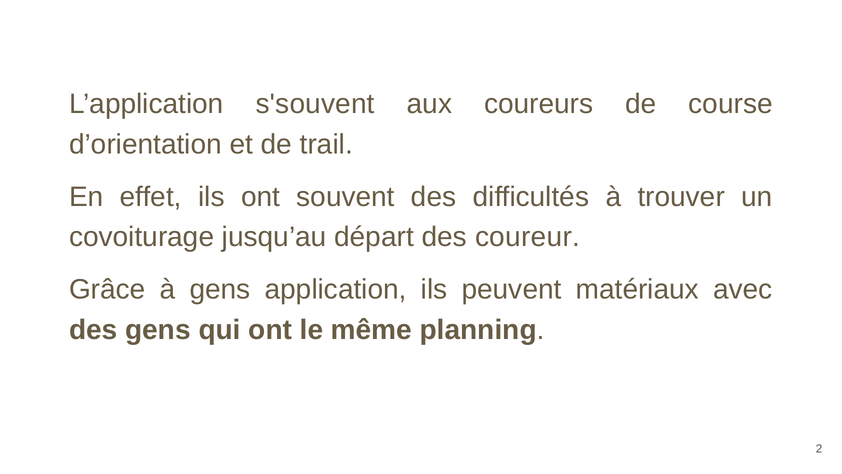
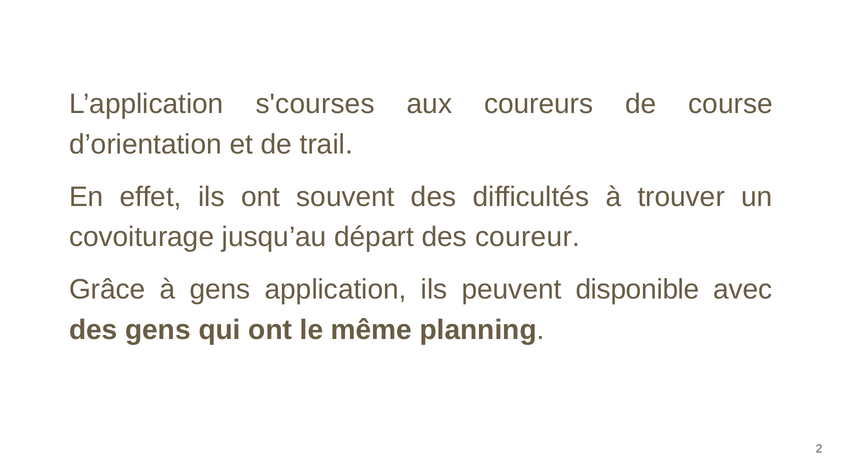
s'souvent: s'souvent -> s'courses
matériaux: matériaux -> disponible
